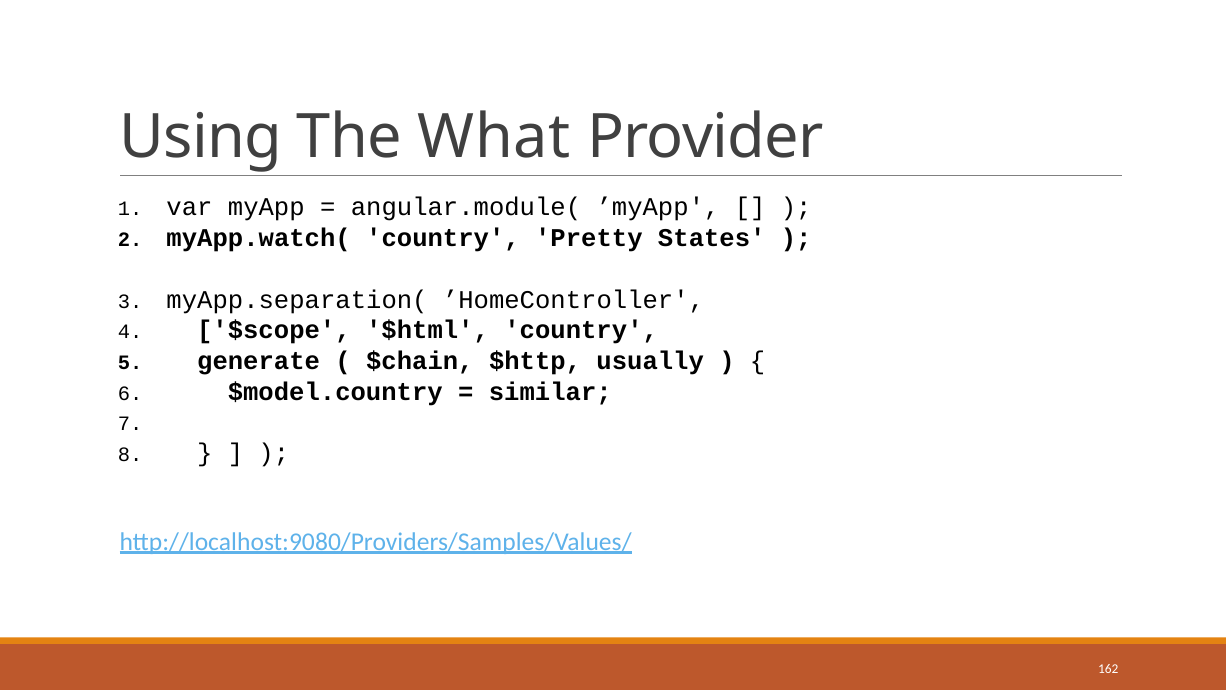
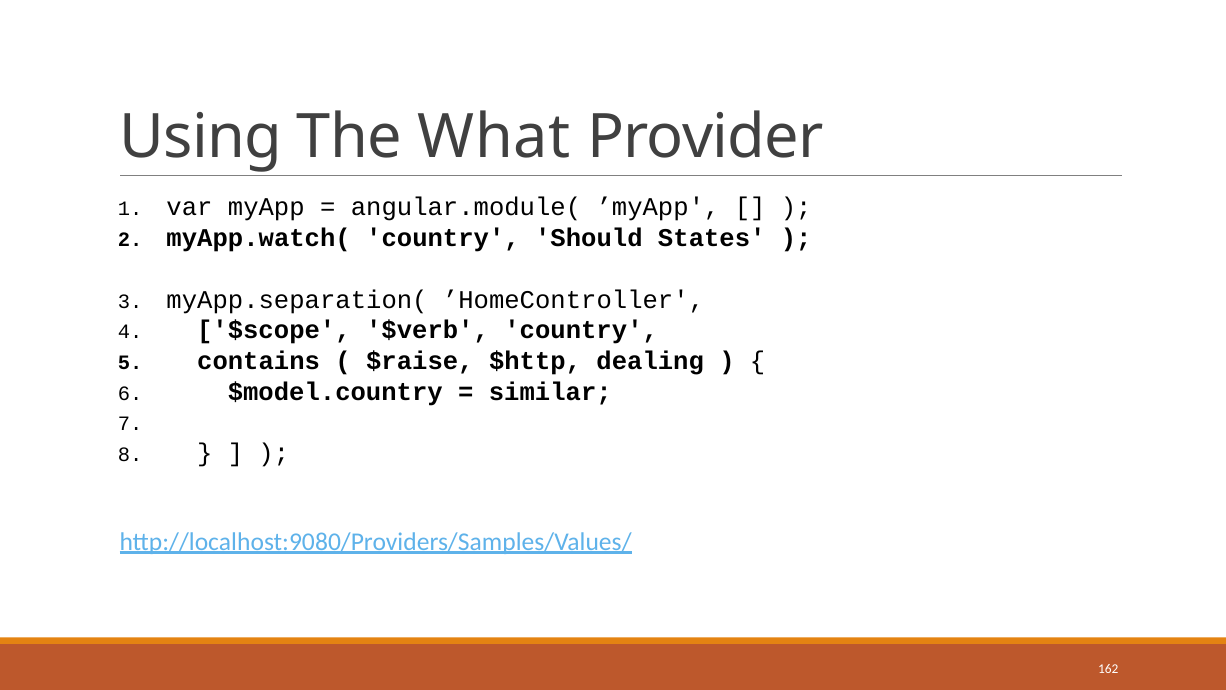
Pretty: Pretty -> Should
$html: $html -> $verb
generate: generate -> contains
$chain: $chain -> $raise
usually: usually -> dealing
